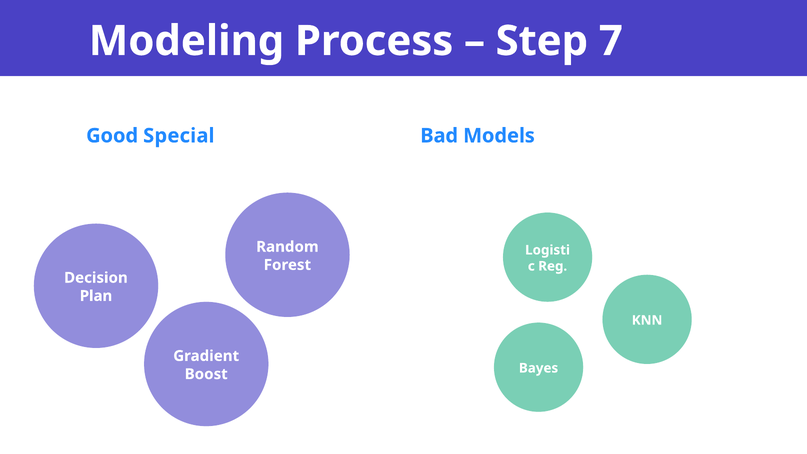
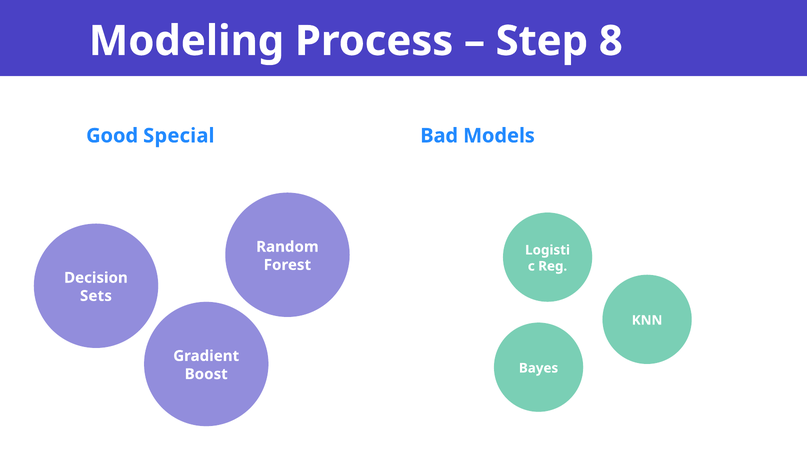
7: 7 -> 8
Plan: Plan -> Sets
